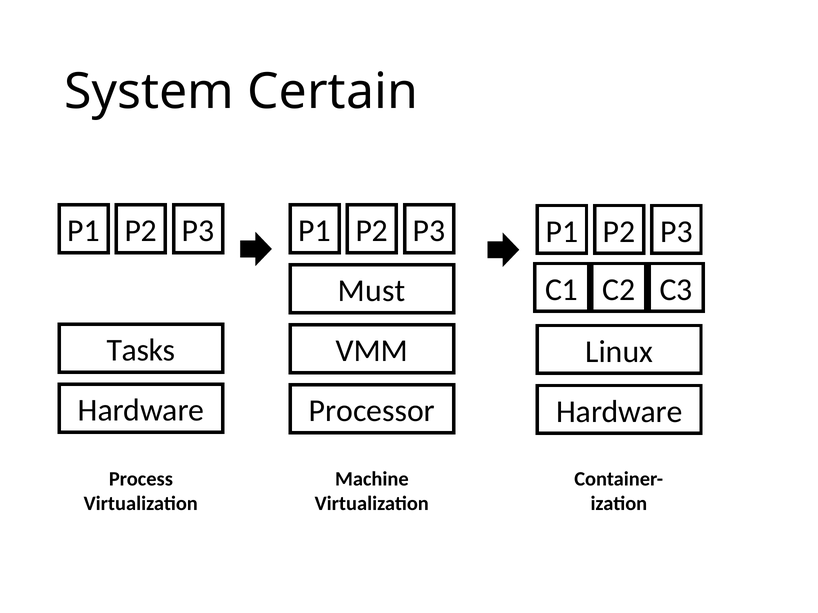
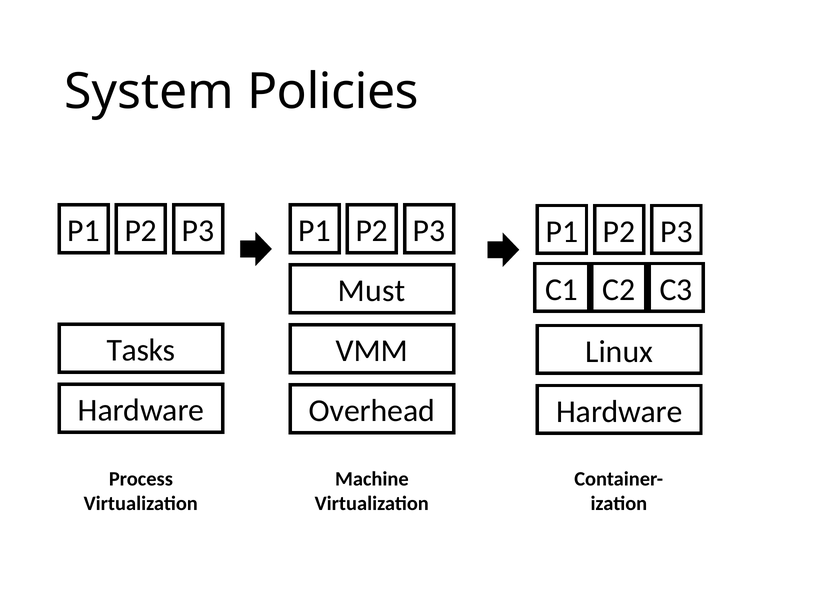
Certain: Certain -> Policies
Processor: Processor -> Overhead
